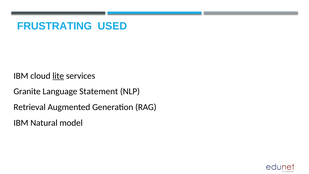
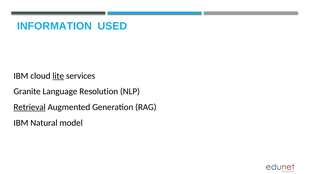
FRUSTRATING: FRUSTRATING -> INFORMATION
Statement: Statement -> Resolution
Retrieval underline: none -> present
